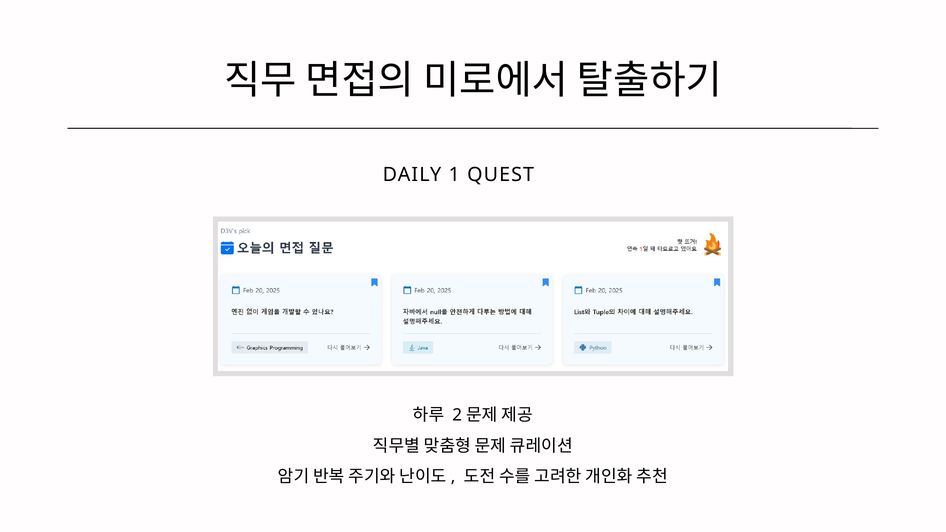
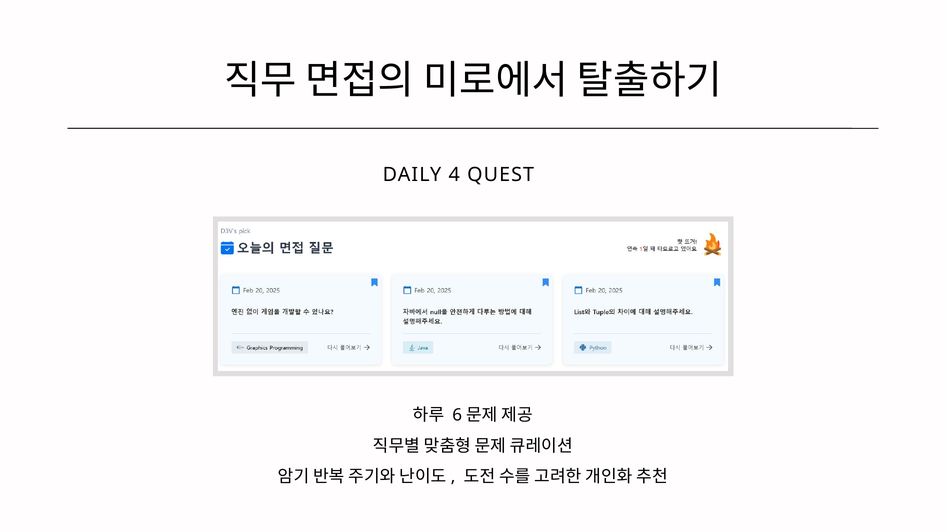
1: 1 -> 4
2: 2 -> 6
